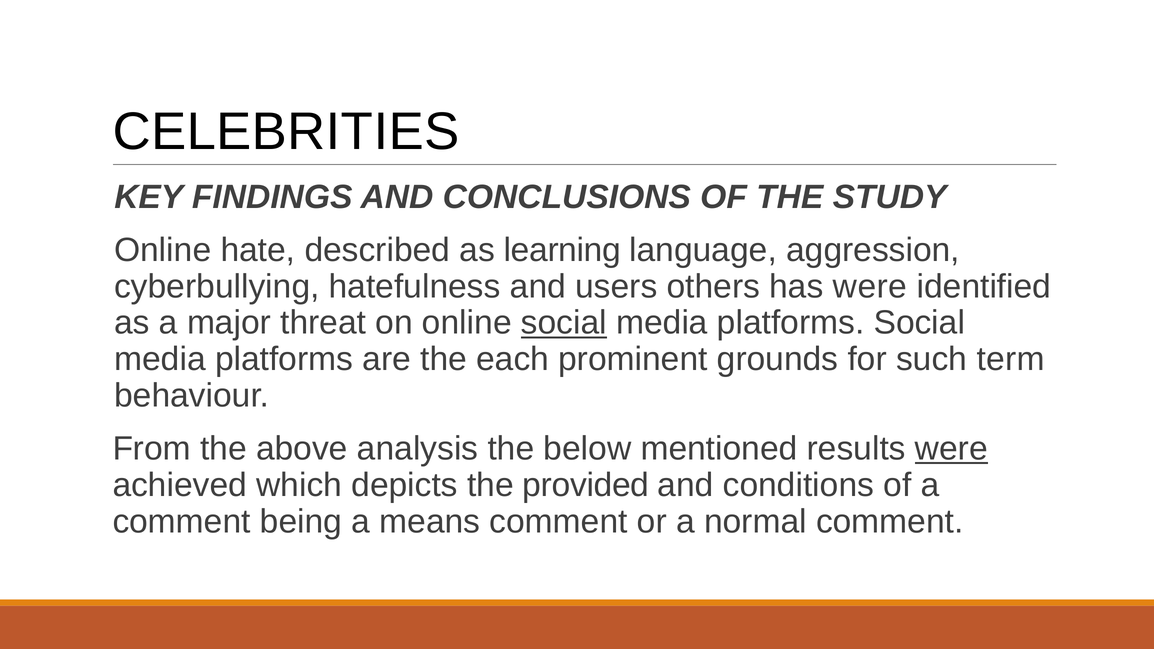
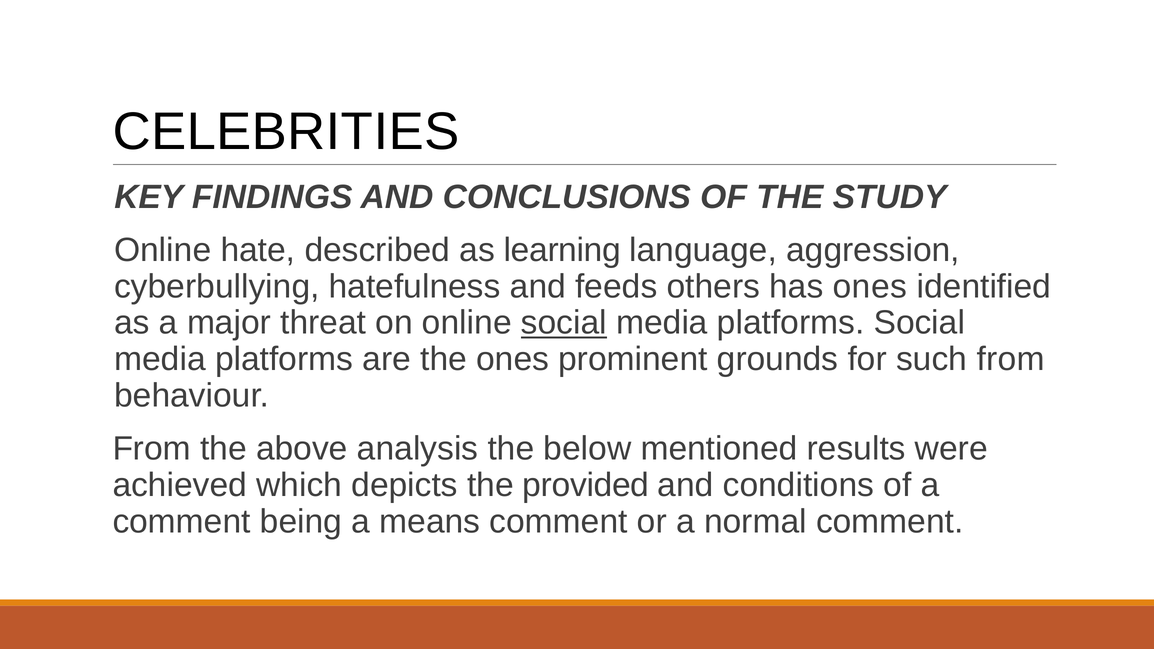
users: users -> feeds
has were: were -> ones
the each: each -> ones
such term: term -> from
were at (951, 449) underline: present -> none
